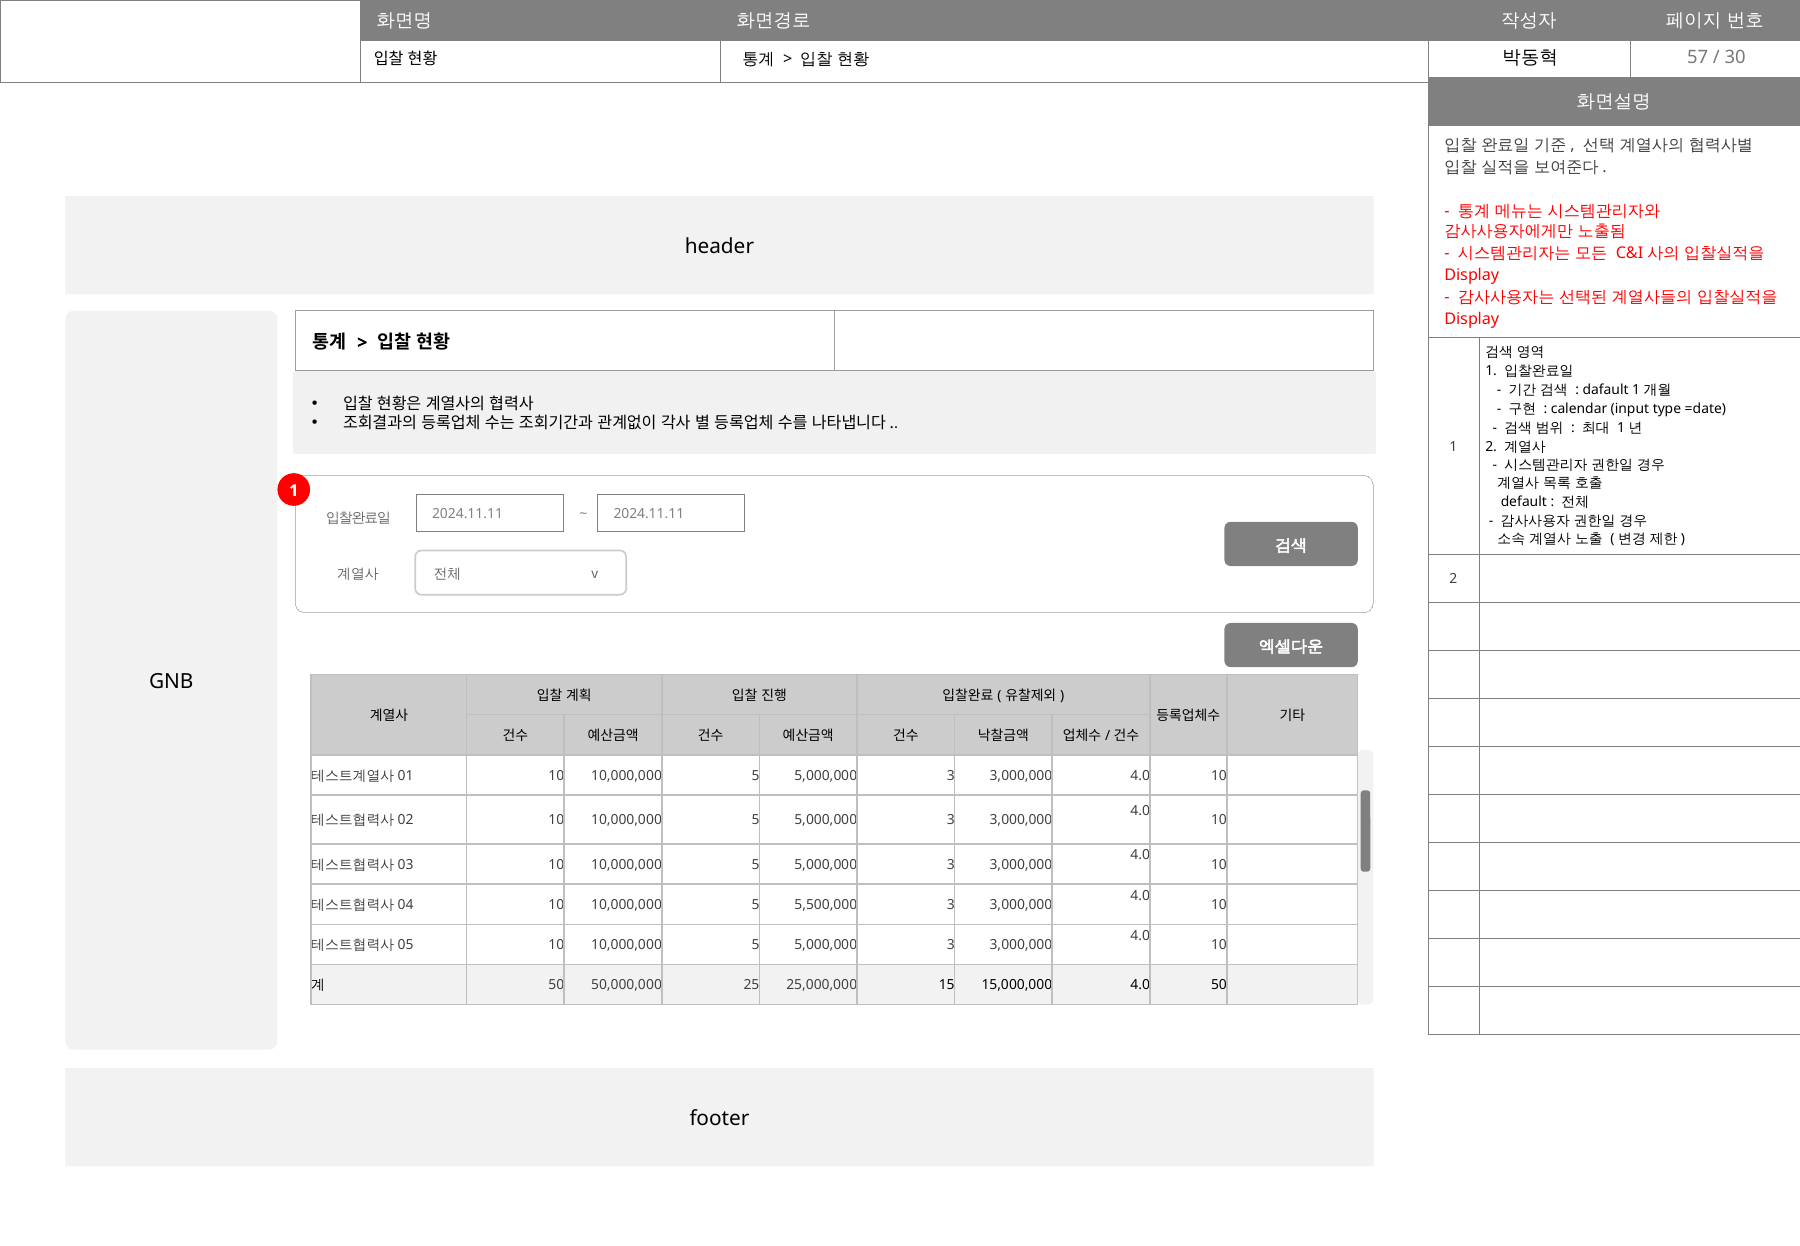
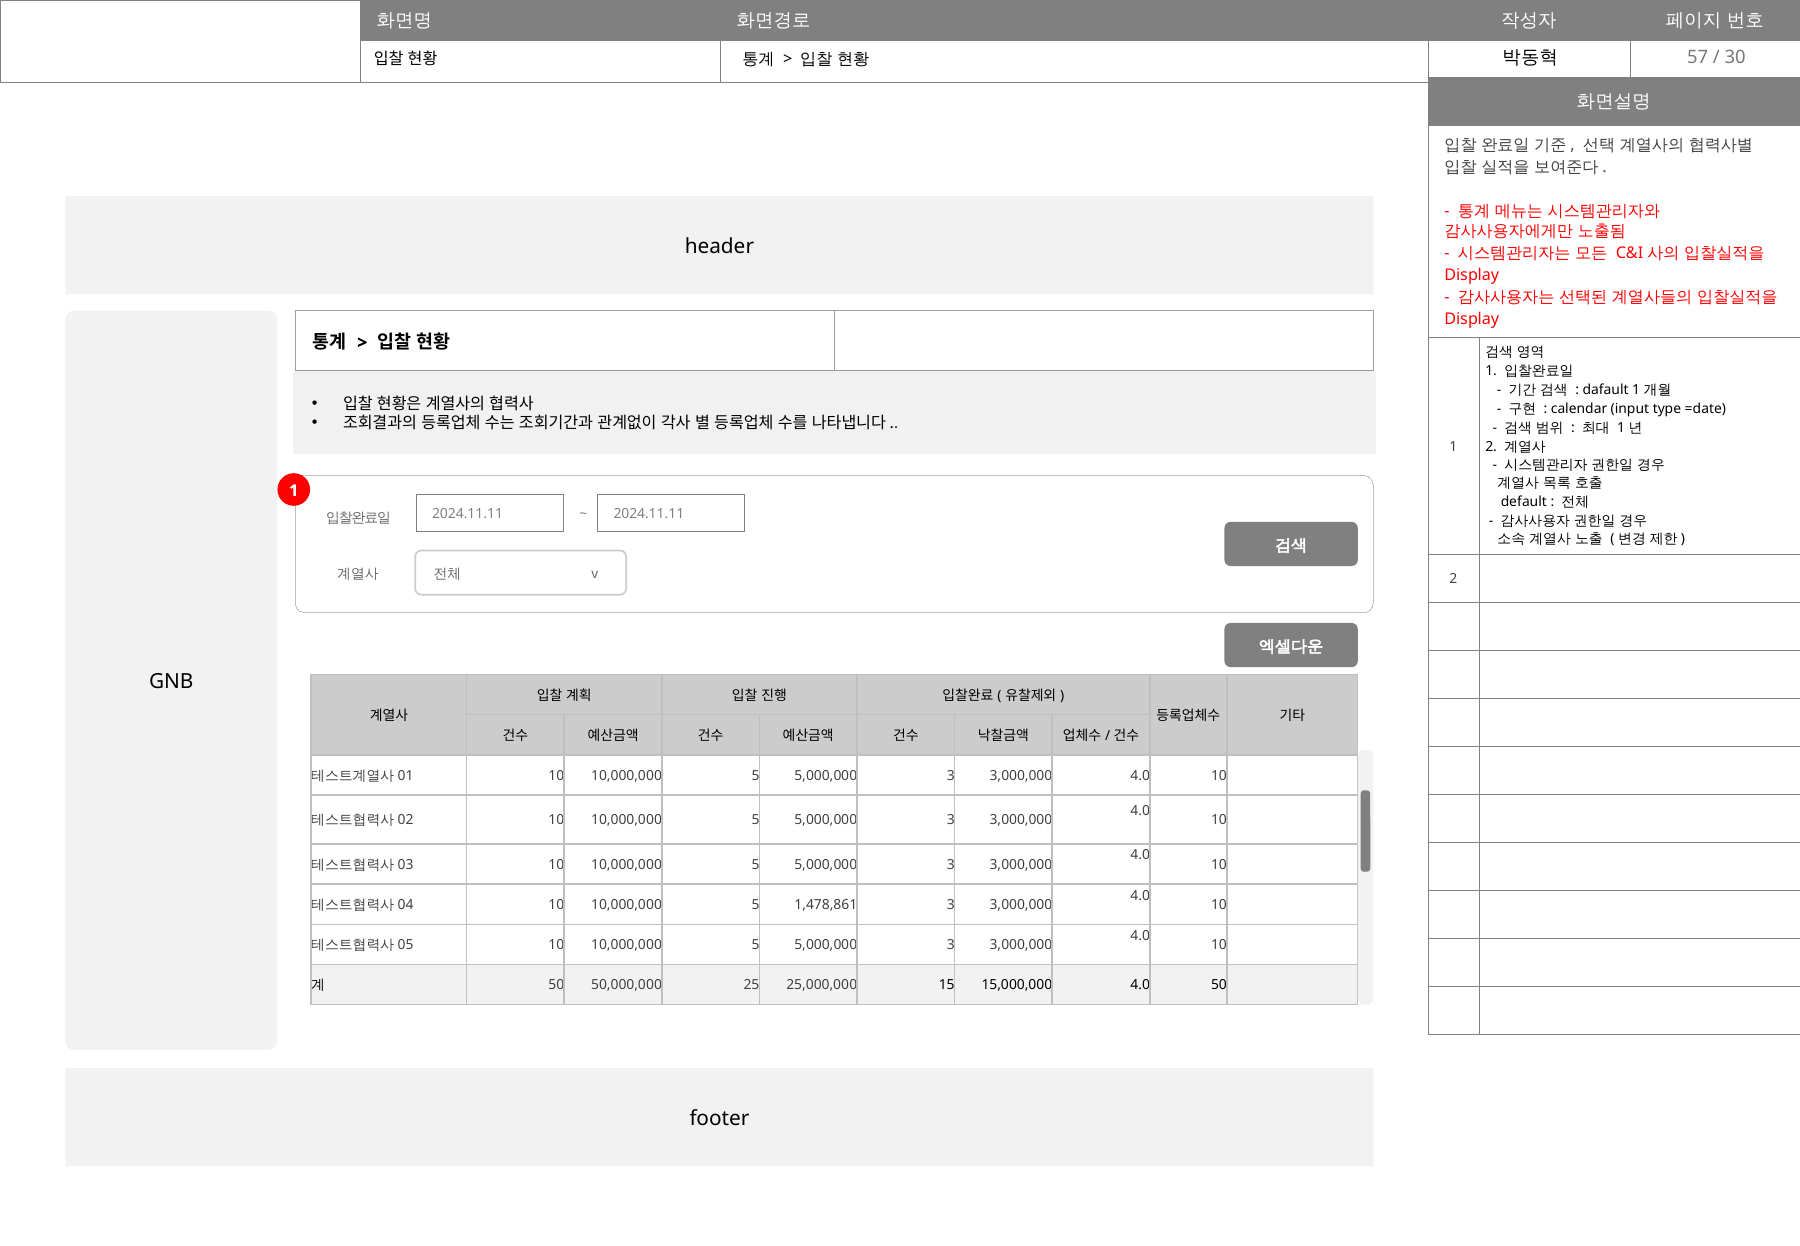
5,500,000: 5,500,000 -> 1,478,861
